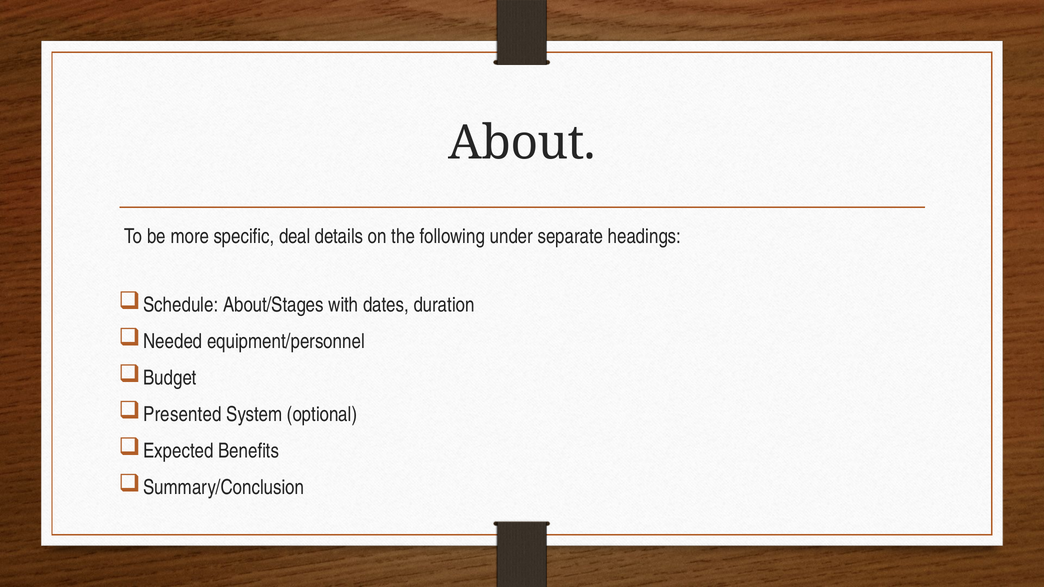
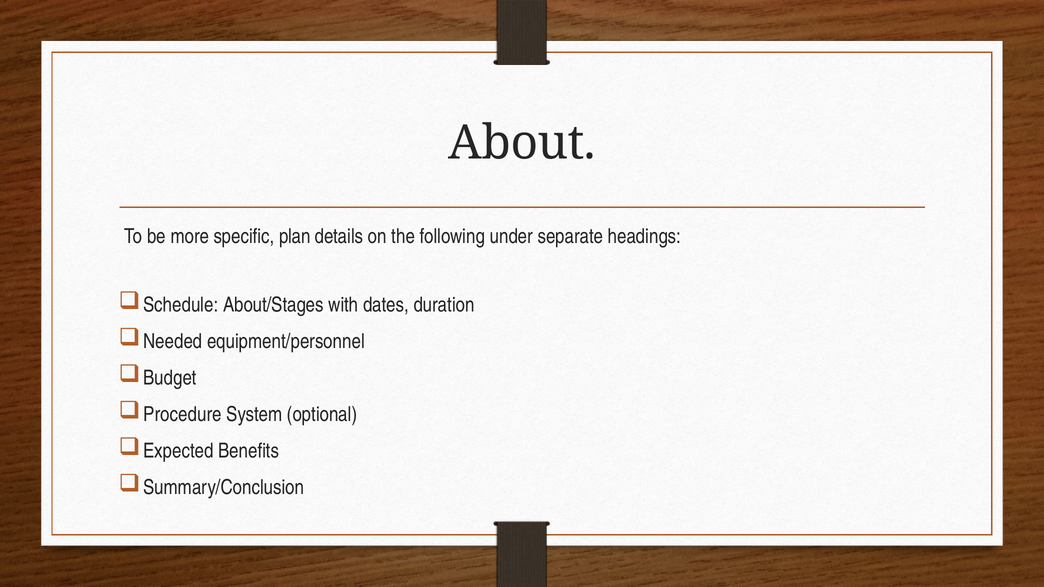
deal: deal -> plan
Presented: Presented -> Procedure
